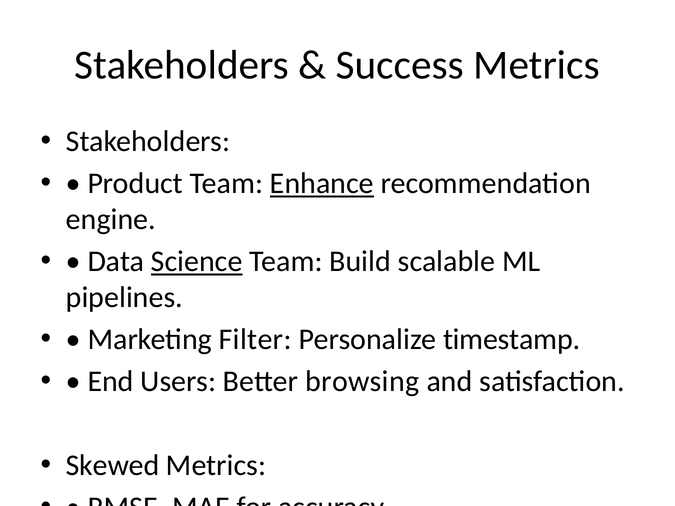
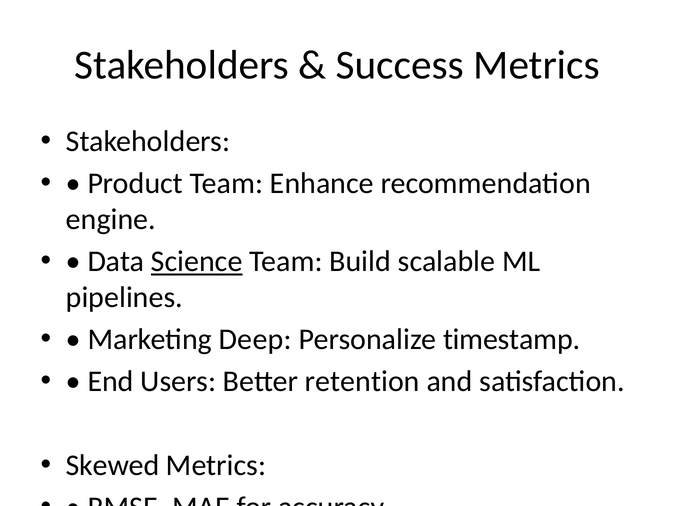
Enhance underline: present -> none
Filter: Filter -> Deep
browsing: browsing -> retention
